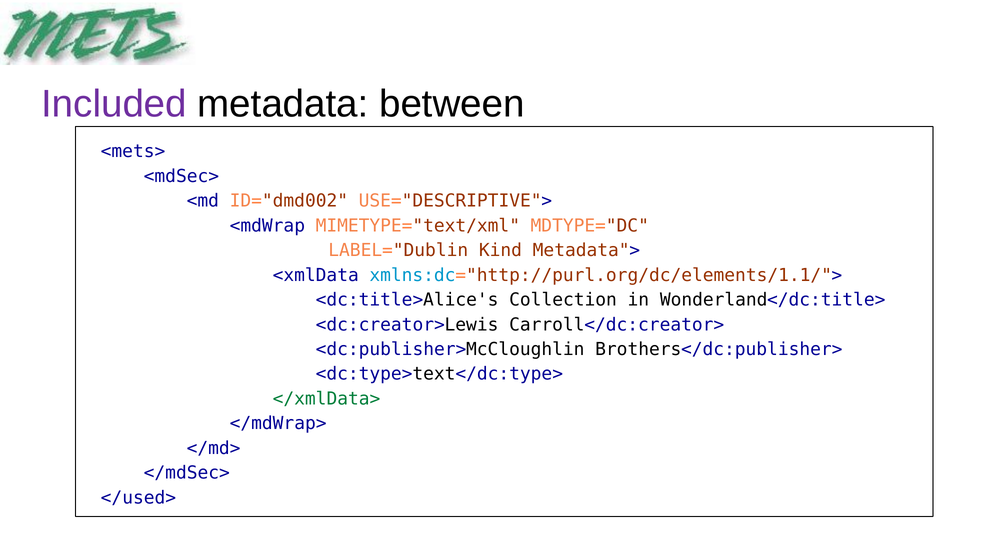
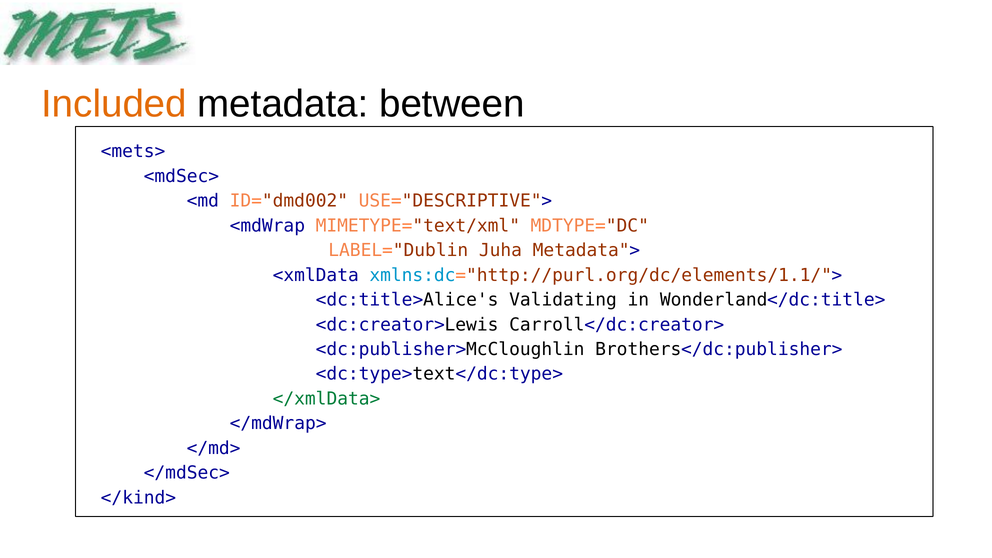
Included colour: purple -> orange
Kind: Kind -> Juha
Collection: Collection -> Validating
</used>: </used> -> </kind>
